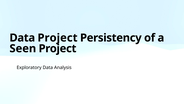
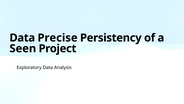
Data Project: Project -> Precise
